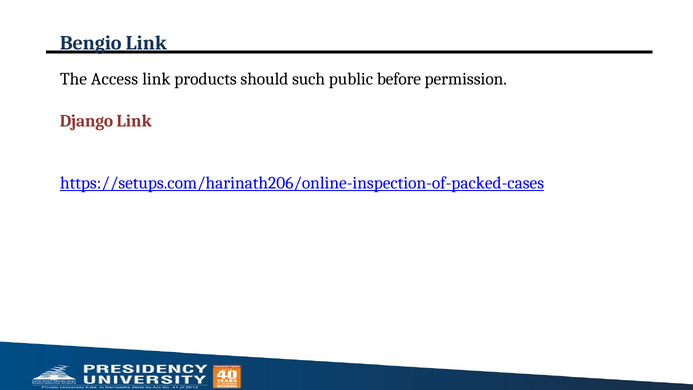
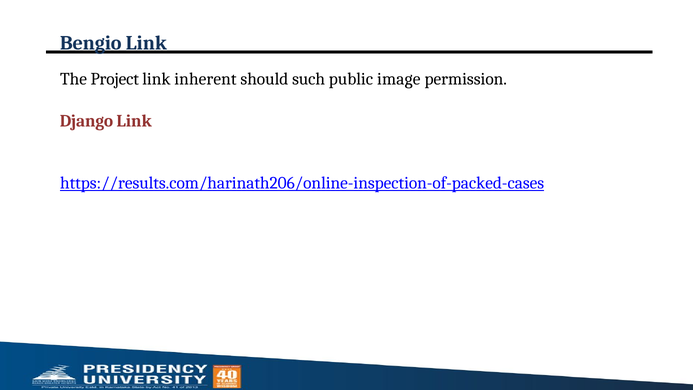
Access: Access -> Project
products: products -> inherent
before: before -> image
https://setups.com/harinath206/online-inspection-of-packed-cases: https://setups.com/harinath206/online-inspection-of-packed-cases -> https://results.com/harinath206/online-inspection-of-packed-cases
